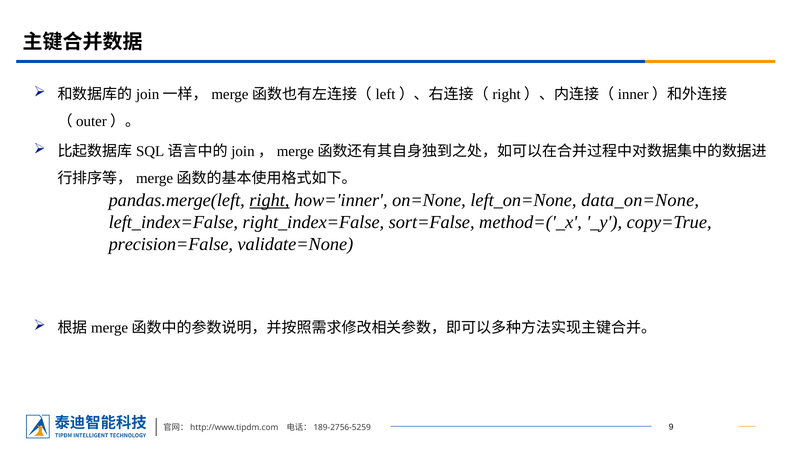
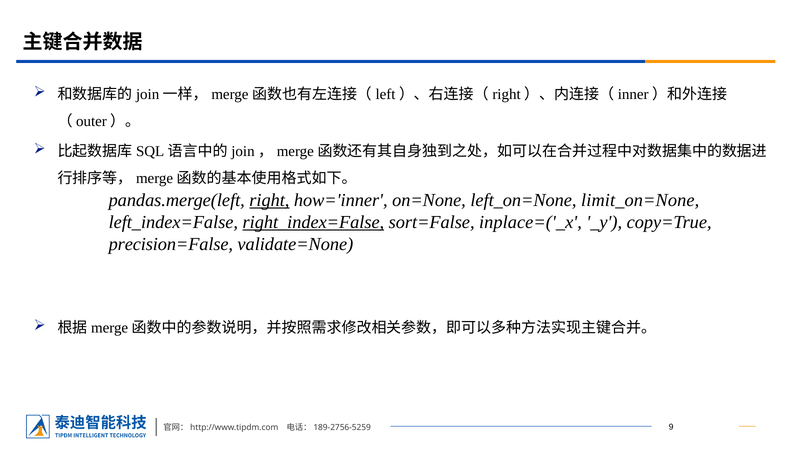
data_on=None: data_on=None -> limit_on=None
right_index=False underline: none -> present
method=('_x: method=('_x -> inplace=('_x
